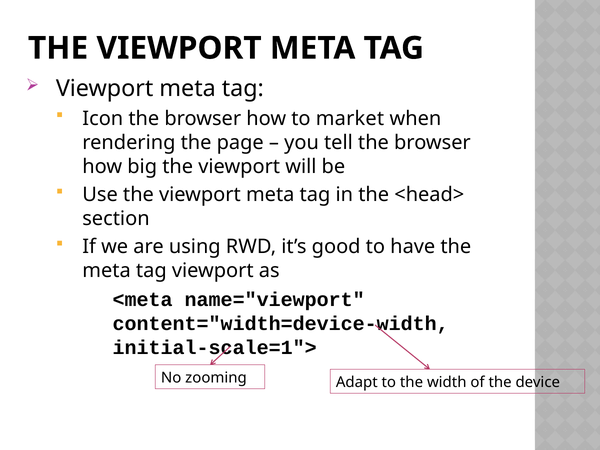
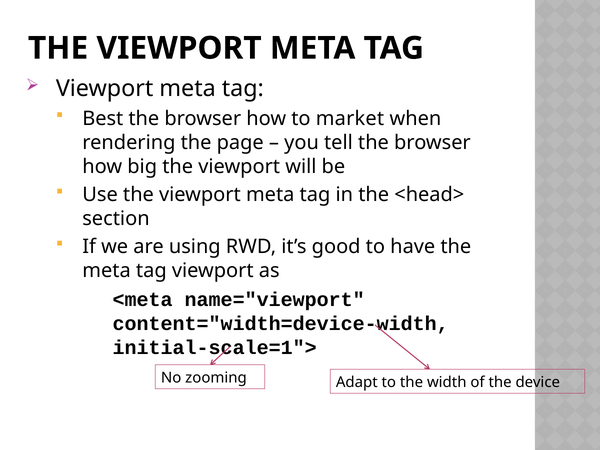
Icon: Icon -> Best
